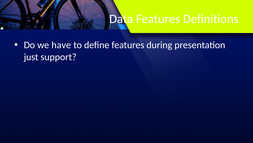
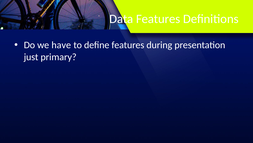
support: support -> primary
